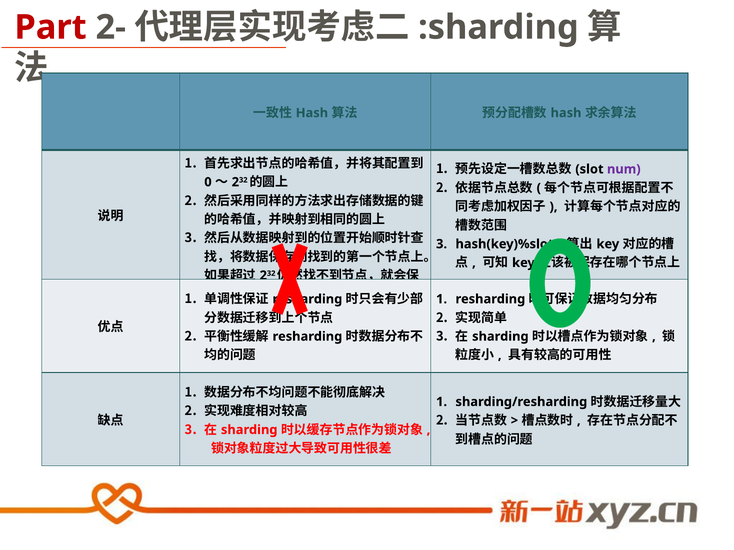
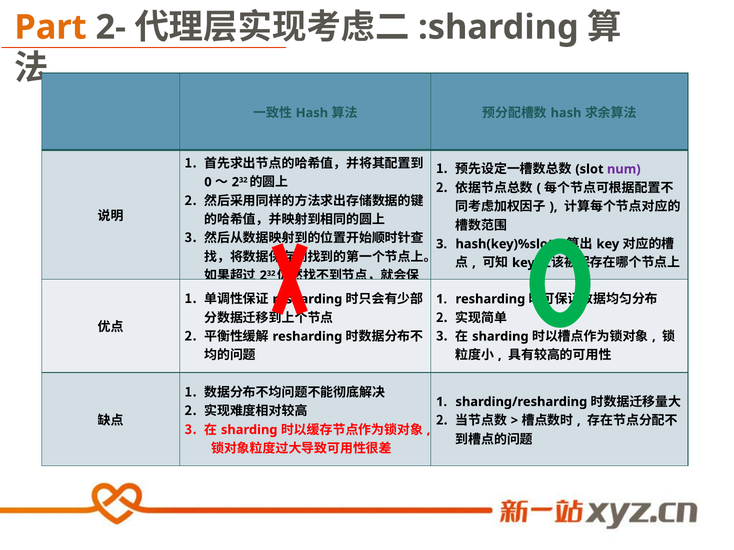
Part colour: red -> orange
